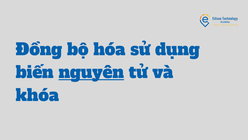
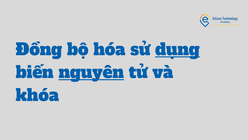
dụng underline: none -> present
